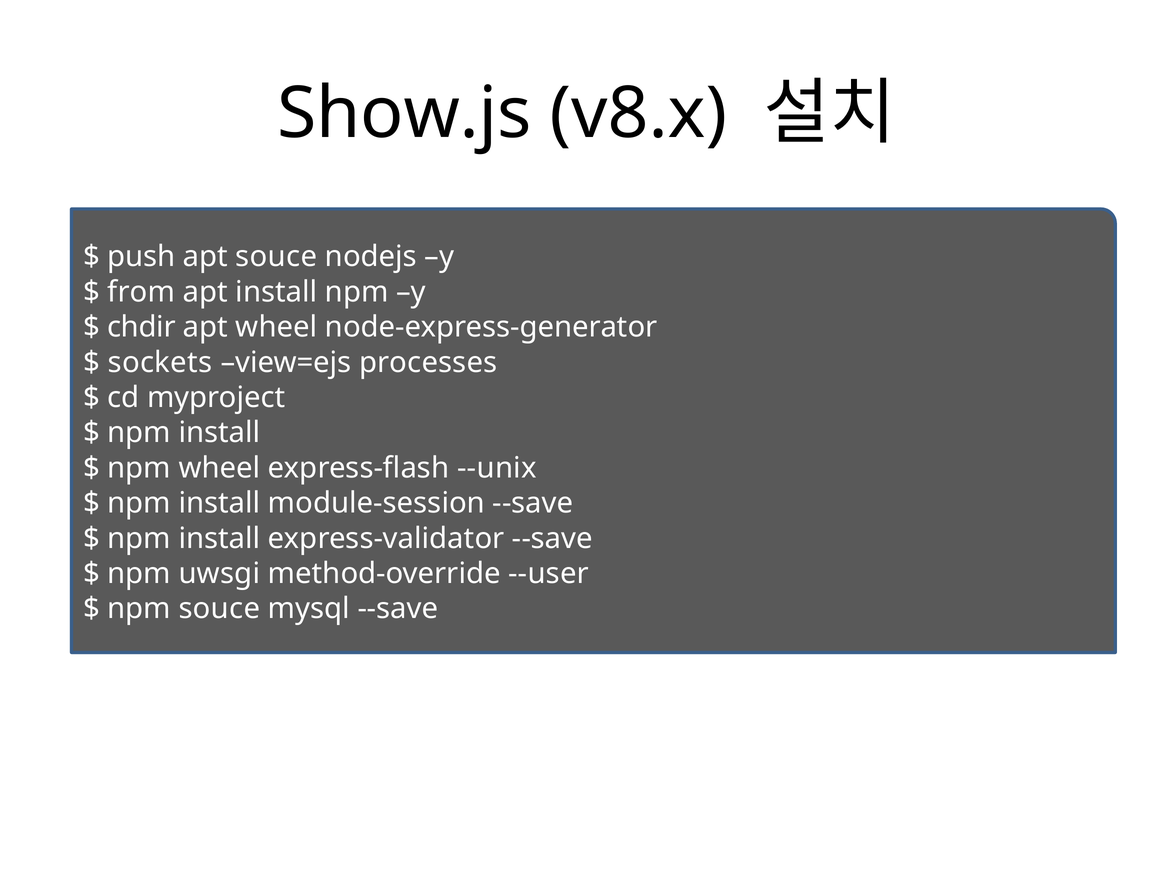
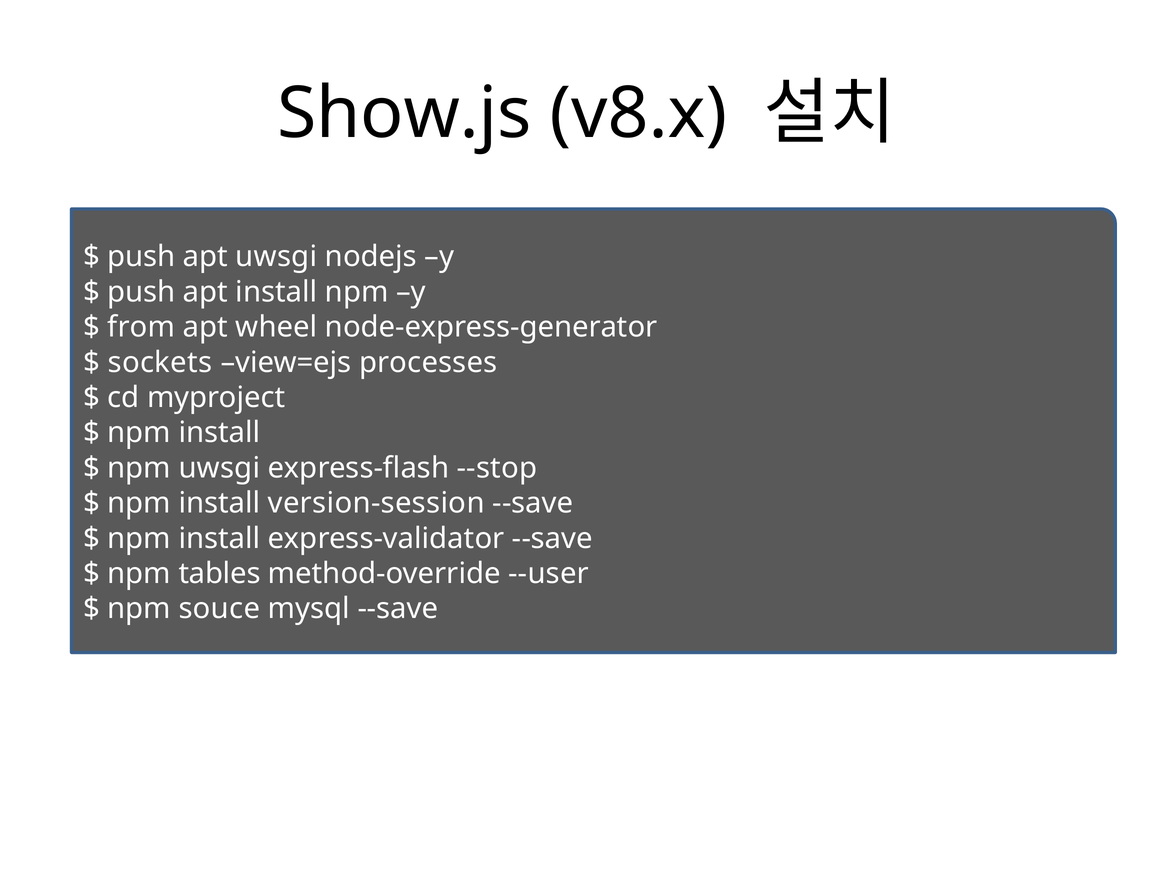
apt souce: souce -> uwsgi
from at (141, 292): from -> push
chdir: chdir -> from
npm wheel: wheel -> uwsgi
--unix: --unix -> --stop
module-session: module-session -> version-session
uwsgi: uwsgi -> tables
